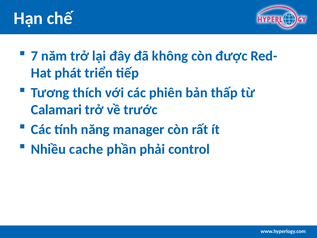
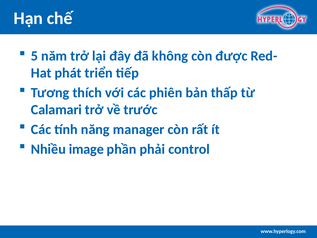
7: 7 -> 5
cache: cache -> image
